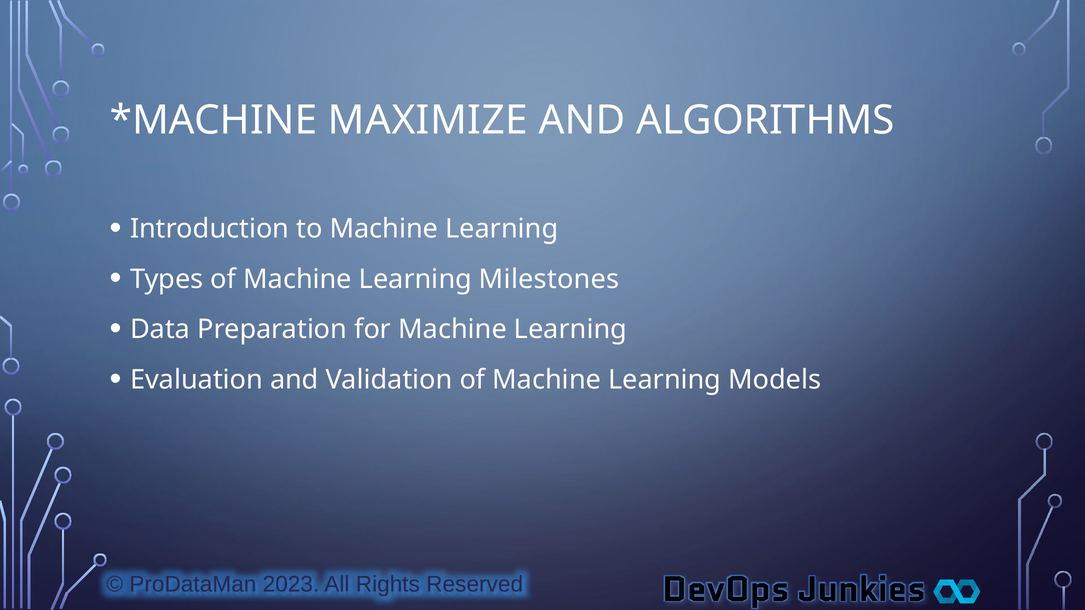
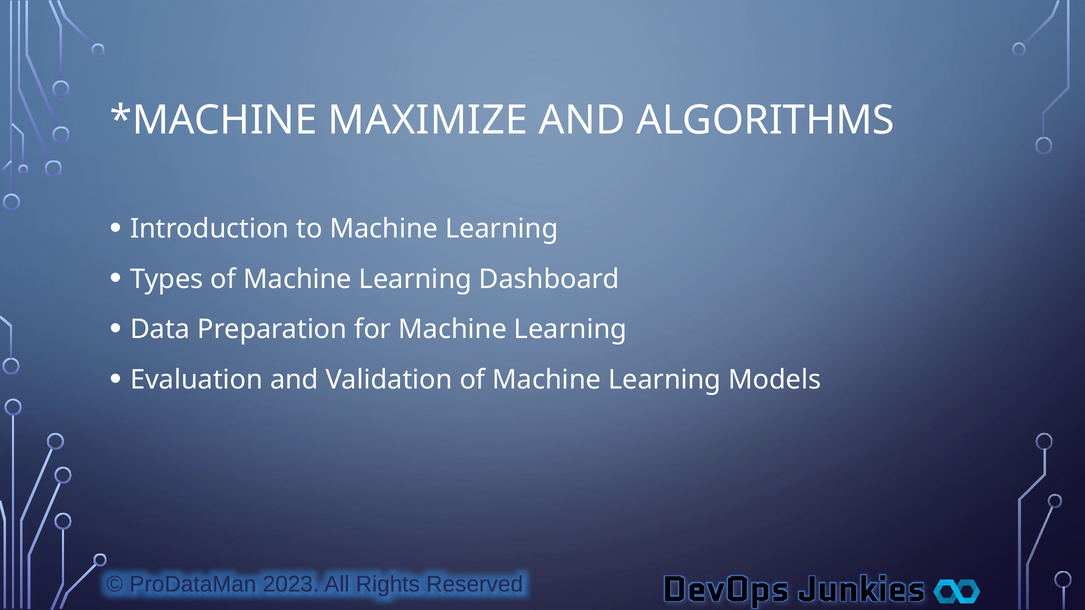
Milestones: Milestones -> Dashboard
